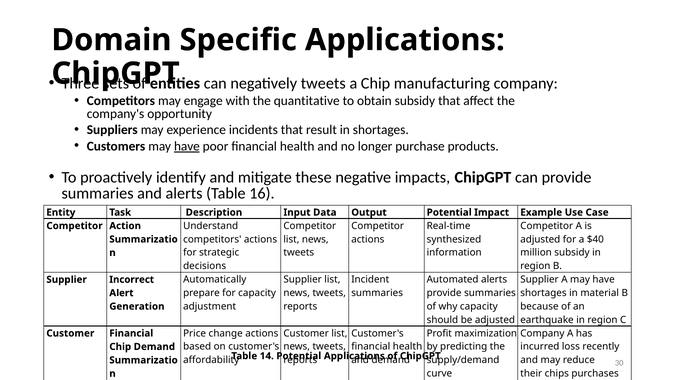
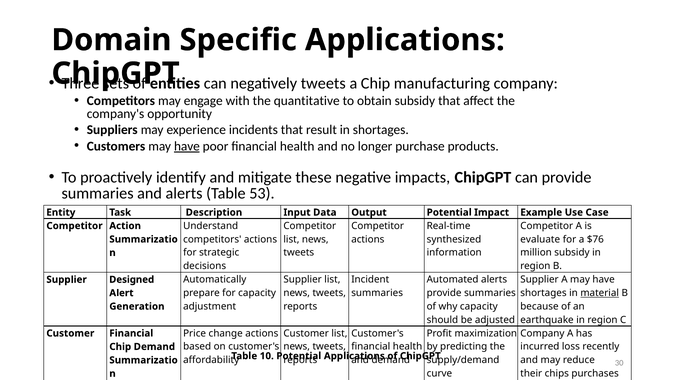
16: 16 -> 53
adjusted at (540, 239): adjusted -> evaluate
$40: $40 -> $76
Incorrect: Incorrect -> Designed
material underline: none -> present
14: 14 -> 10
